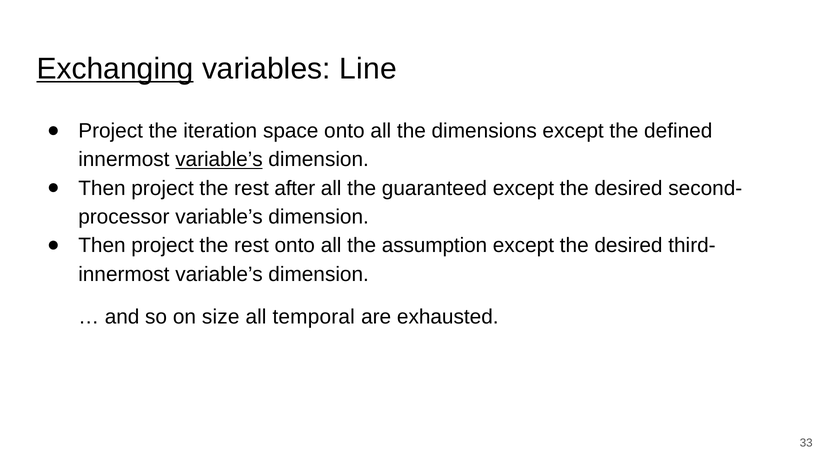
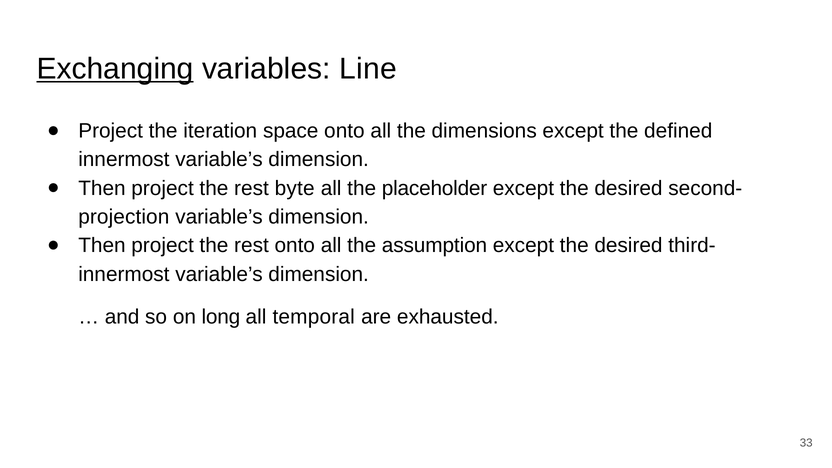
variable’s at (219, 160) underline: present -> none
after: after -> byte
guaranteed: guaranteed -> placeholder
processor: processor -> projection
size: size -> long
